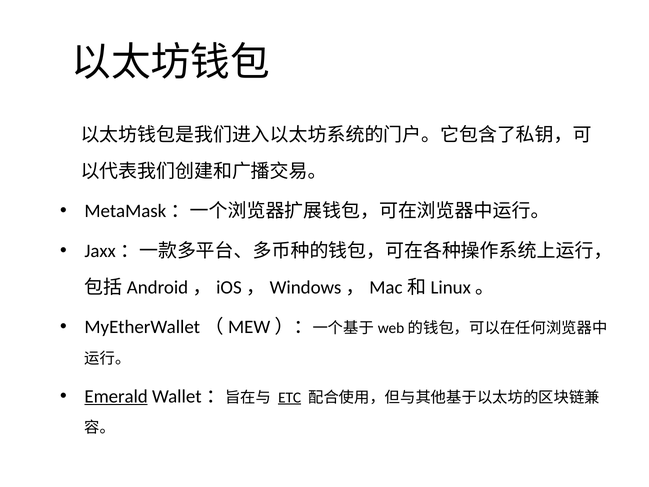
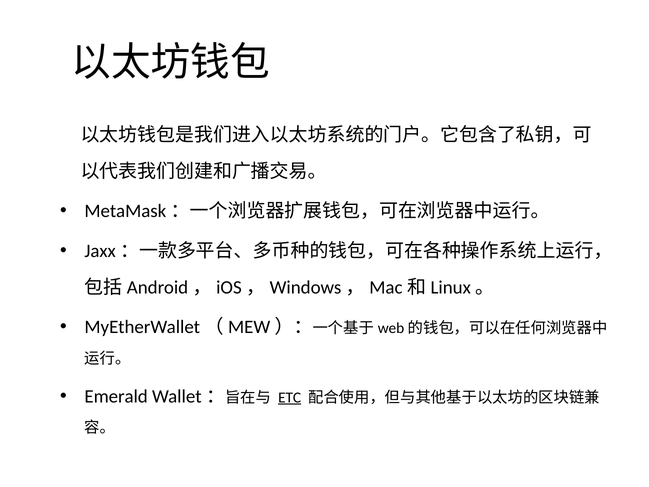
Emerald underline: present -> none
